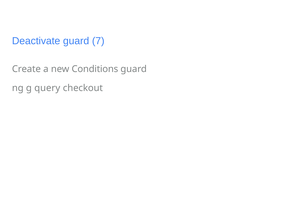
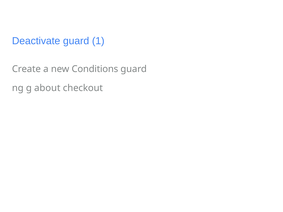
7: 7 -> 1
query: query -> about
